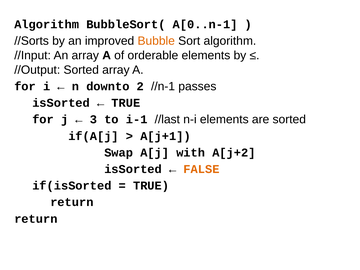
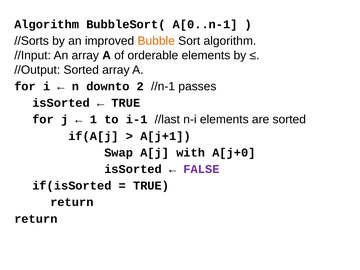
3: 3 -> 1
A[j+2: A[j+2 -> A[j+0
FALSE colour: orange -> purple
